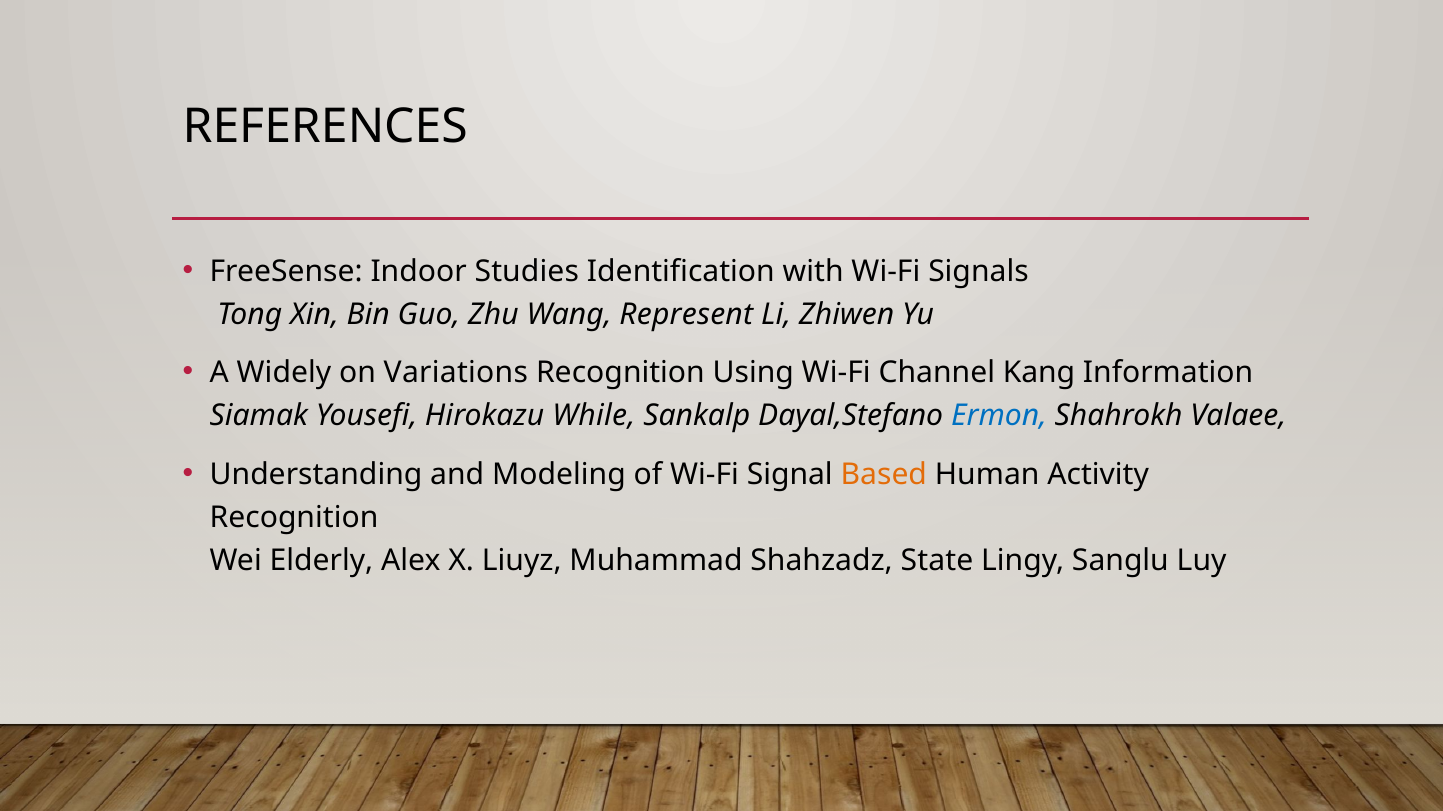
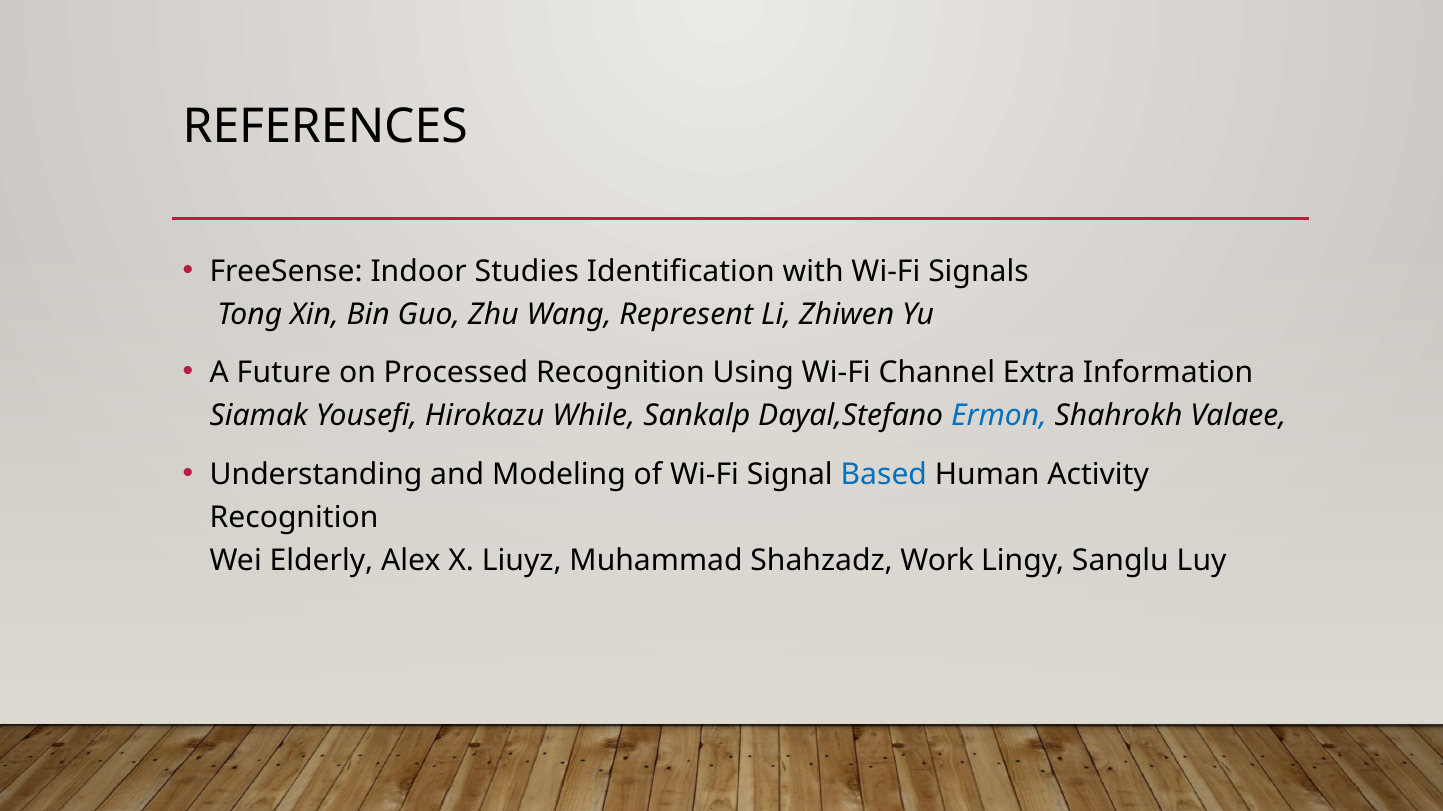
Widely: Widely -> Future
Variations: Variations -> Processed
Kang: Kang -> Extra
Based colour: orange -> blue
State: State -> Work
